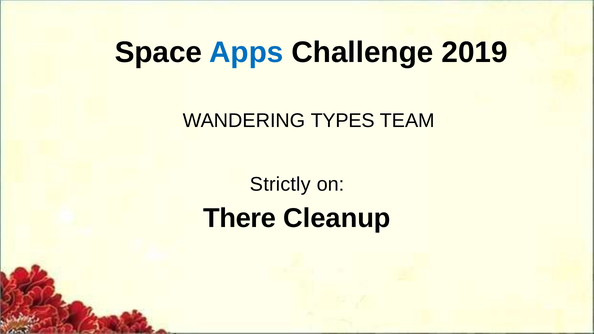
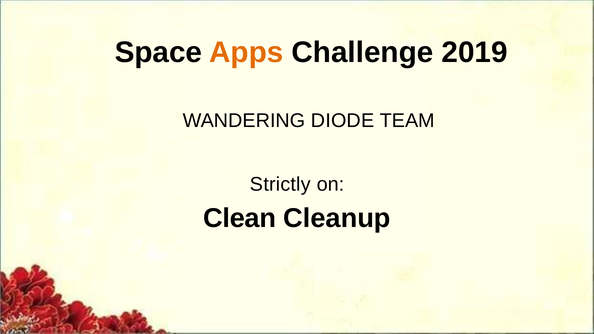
Apps colour: blue -> orange
TYPES: TYPES -> DIODE
There: There -> Clean
